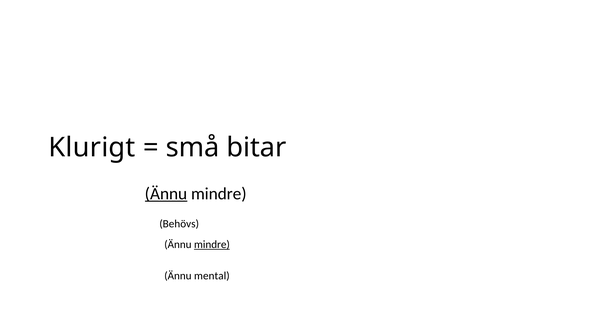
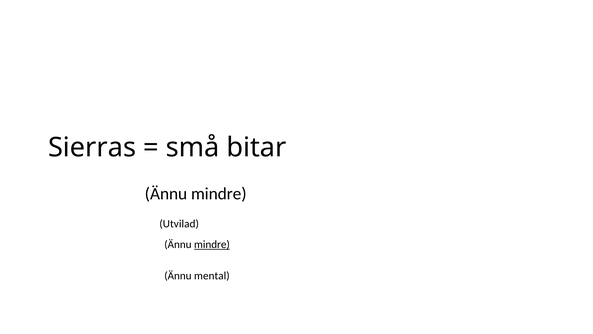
Klurigt: Klurigt -> Sierras
Ännu at (166, 193) underline: present -> none
Behövs: Behövs -> Utvilad
